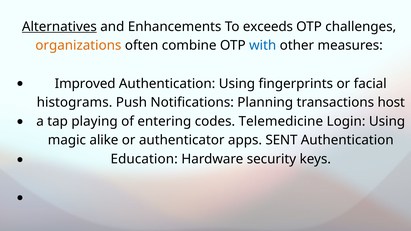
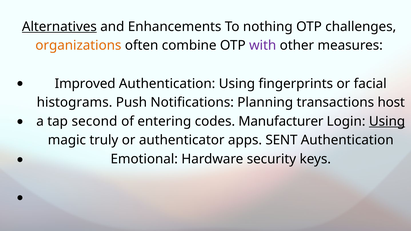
exceeds: exceeds -> nothing
with colour: blue -> purple
playing: playing -> second
Telemedicine: Telemedicine -> Manufacturer
Using at (387, 121) underline: none -> present
alike: alike -> truly
Education: Education -> Emotional
